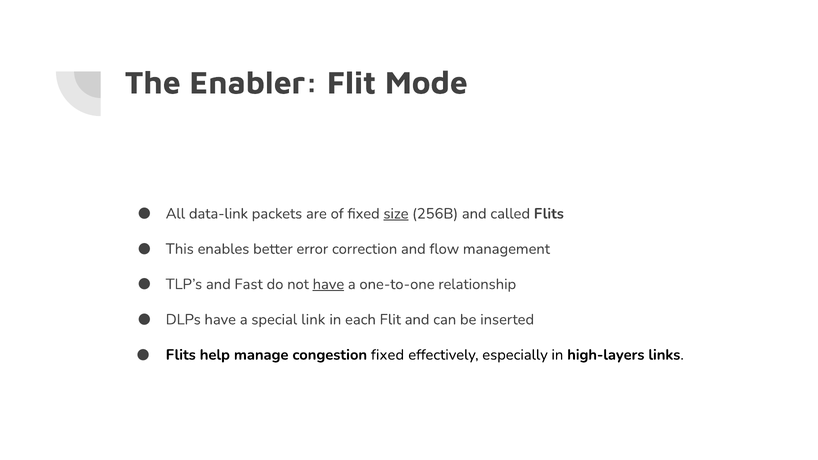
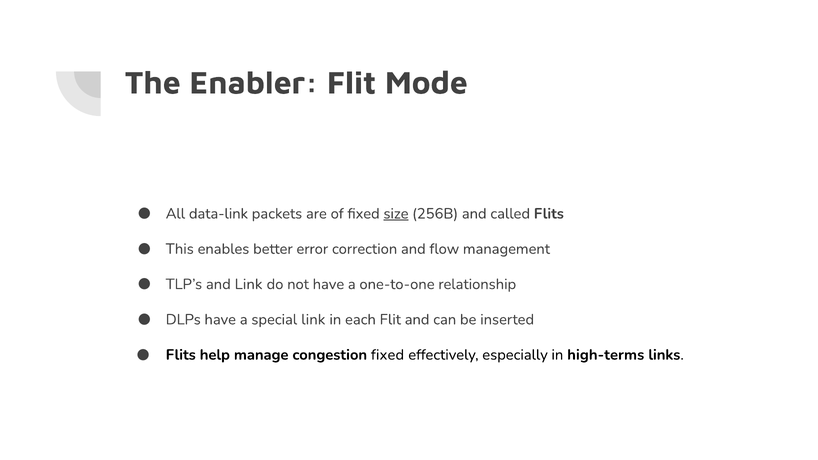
and Fast: Fast -> Link
have at (328, 284) underline: present -> none
high-layers: high-layers -> high-terms
